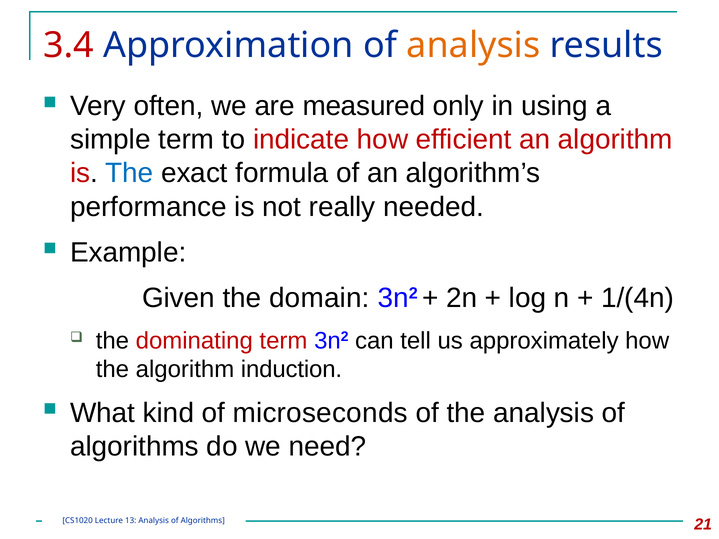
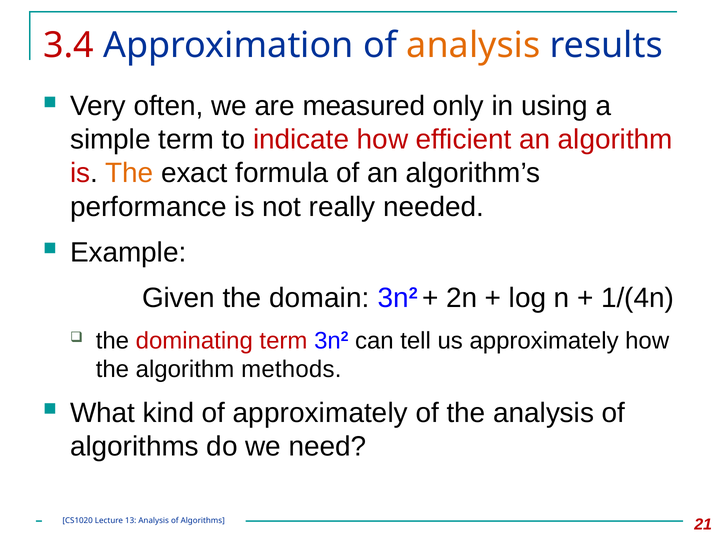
The at (129, 173) colour: blue -> orange
induction: induction -> methods
of microseconds: microseconds -> approximately
